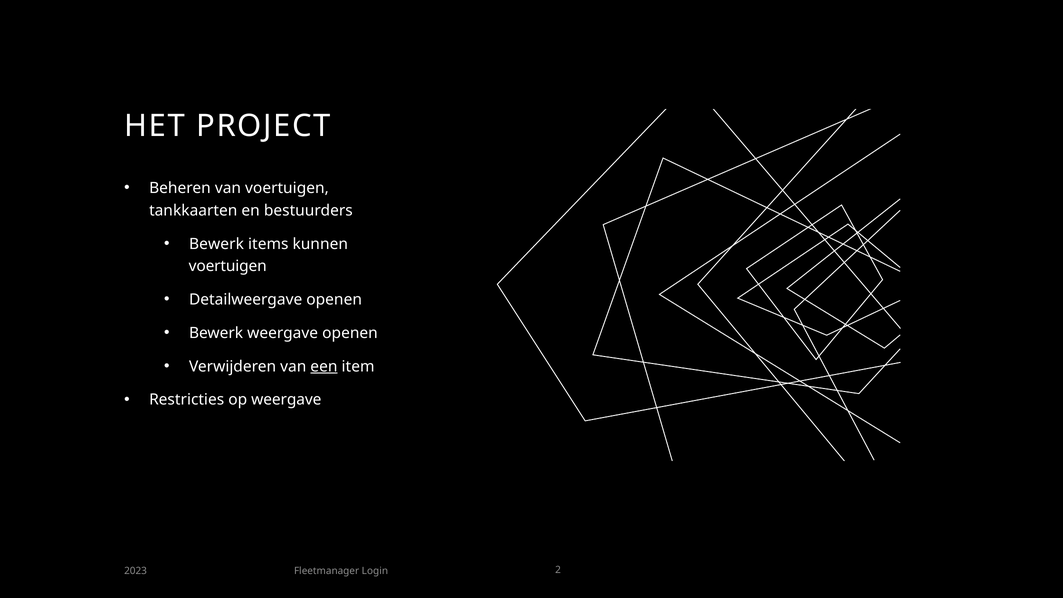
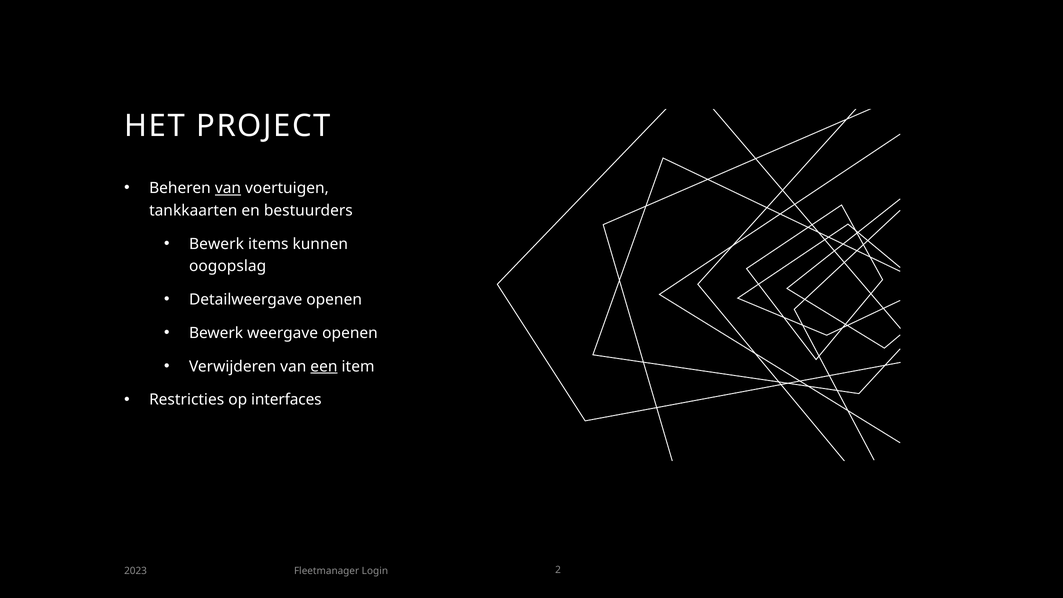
van at (228, 188) underline: none -> present
voertuigen at (228, 266): voertuigen -> oogopslag
op weergave: weergave -> interfaces
